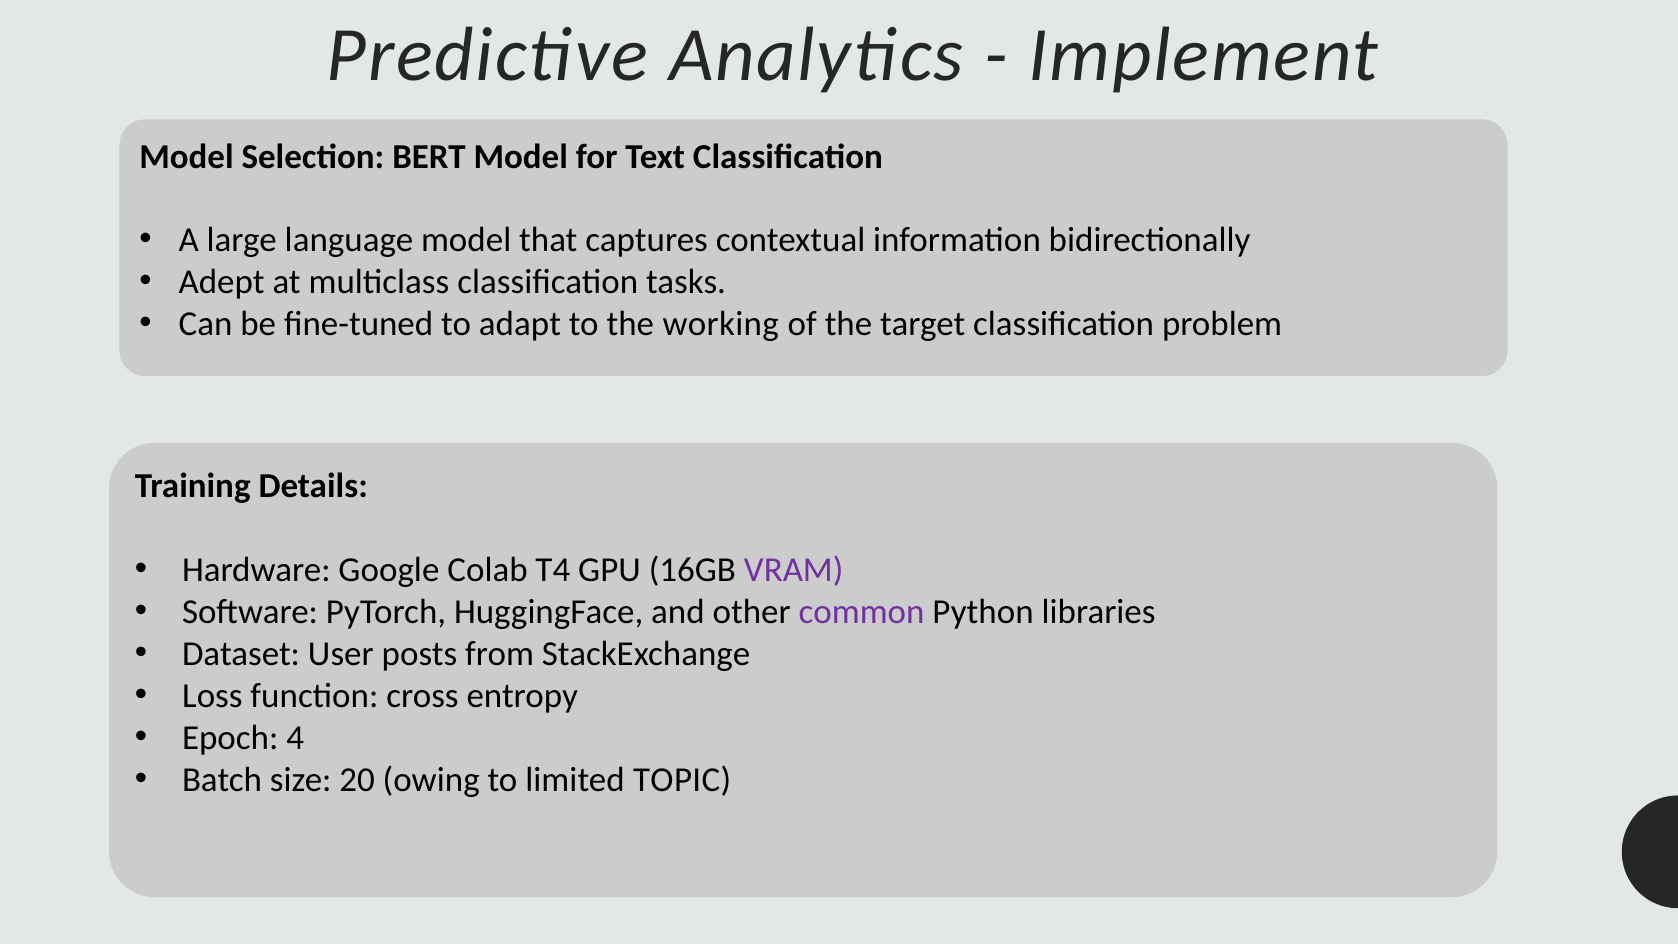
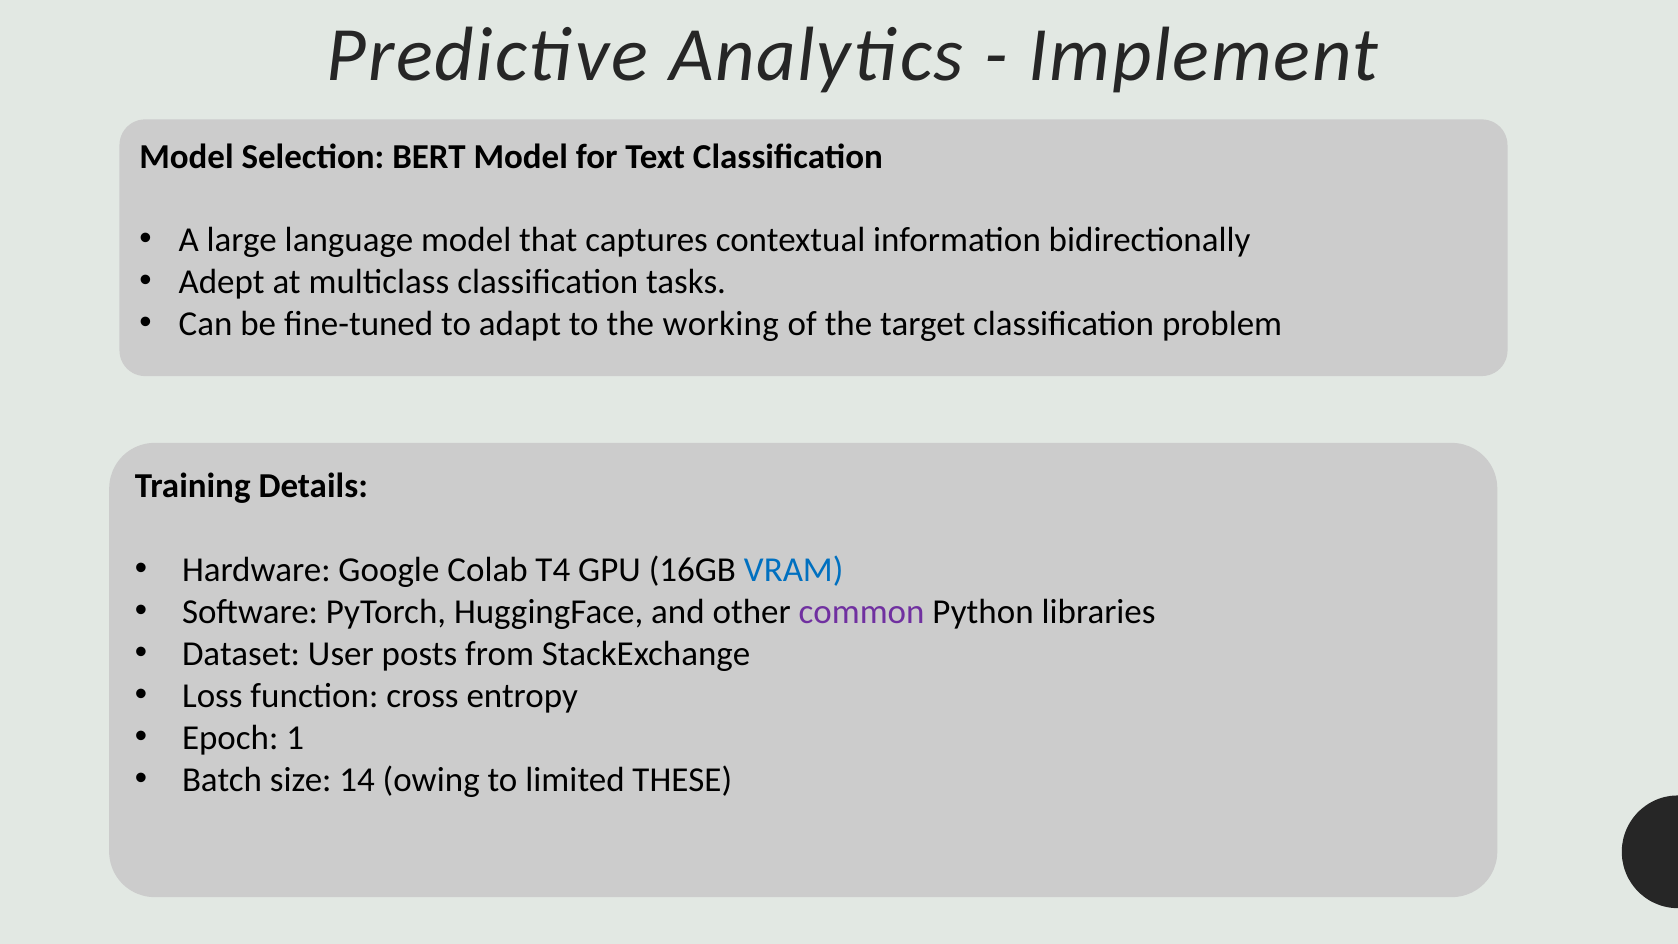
VRAM colour: purple -> blue
4: 4 -> 1
20: 20 -> 14
TOPIC: TOPIC -> THESE
